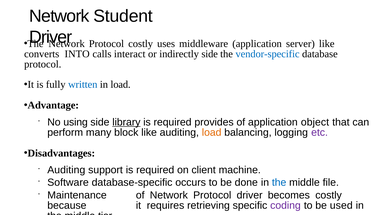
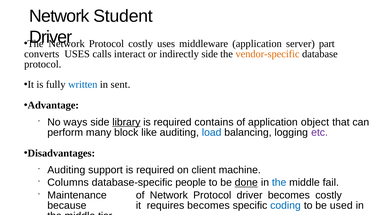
server like: like -> part
converts INTO: INTO -> USES
vendor-specific colour: blue -> orange
in load: load -> sent
using: using -> ways
provides: provides -> contains
load at (212, 133) colour: orange -> blue
Software: Software -> Columns
occurs: occurs -> people
done underline: none -> present
file: file -> fail
requires retrieving: retrieving -> becomes
coding colour: purple -> blue
